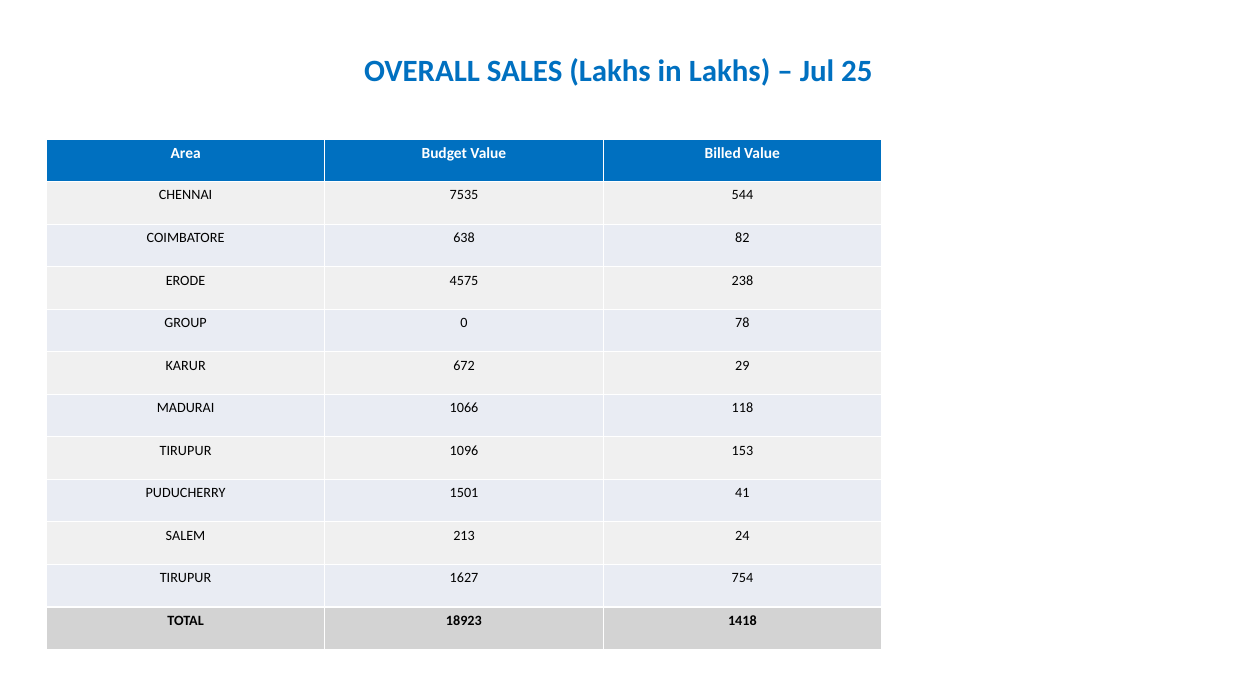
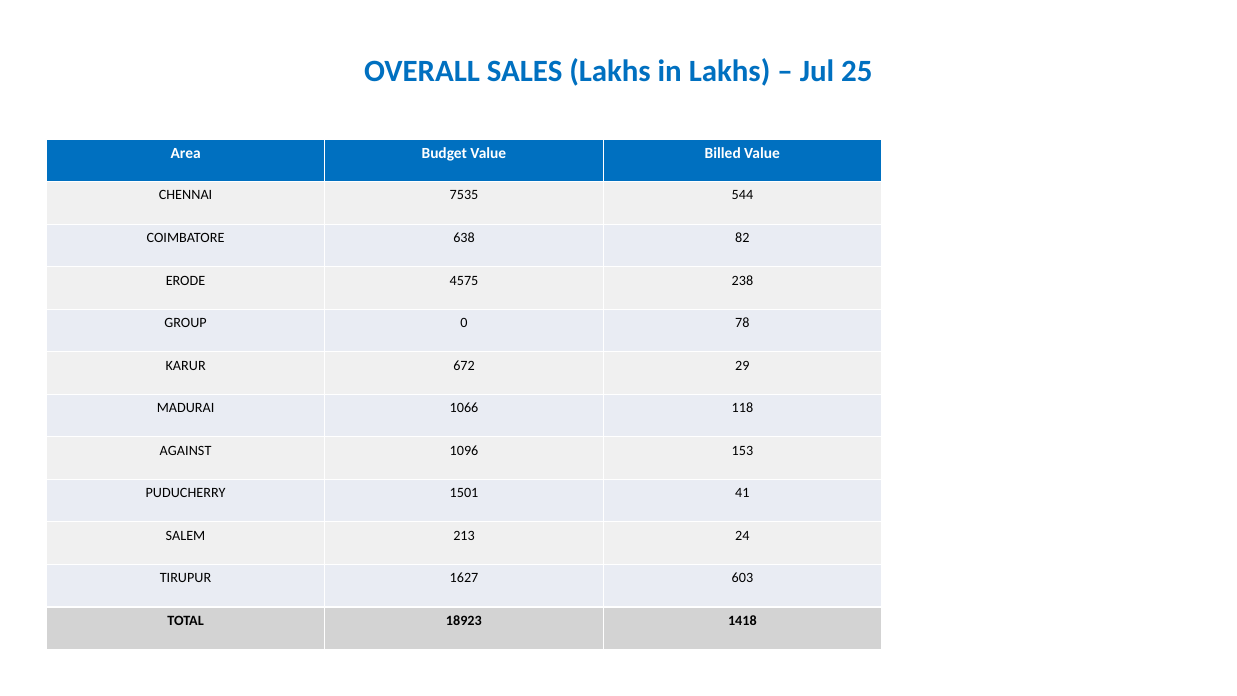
TIRUPUR at (186, 450): TIRUPUR -> AGAINST
754: 754 -> 603
